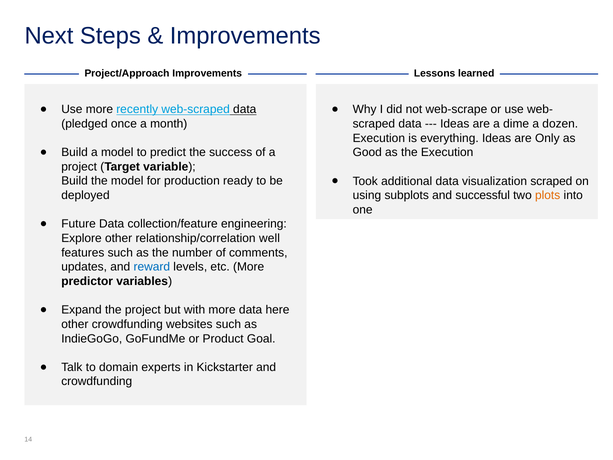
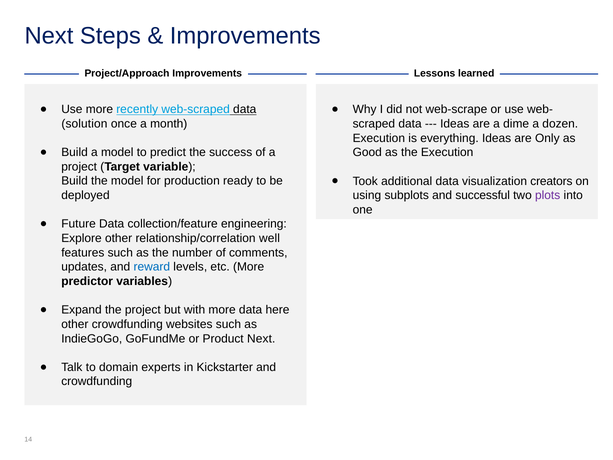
pledged: pledged -> solution
visualization scraped: scraped -> creators
plots colour: orange -> purple
Product Goal: Goal -> Next
